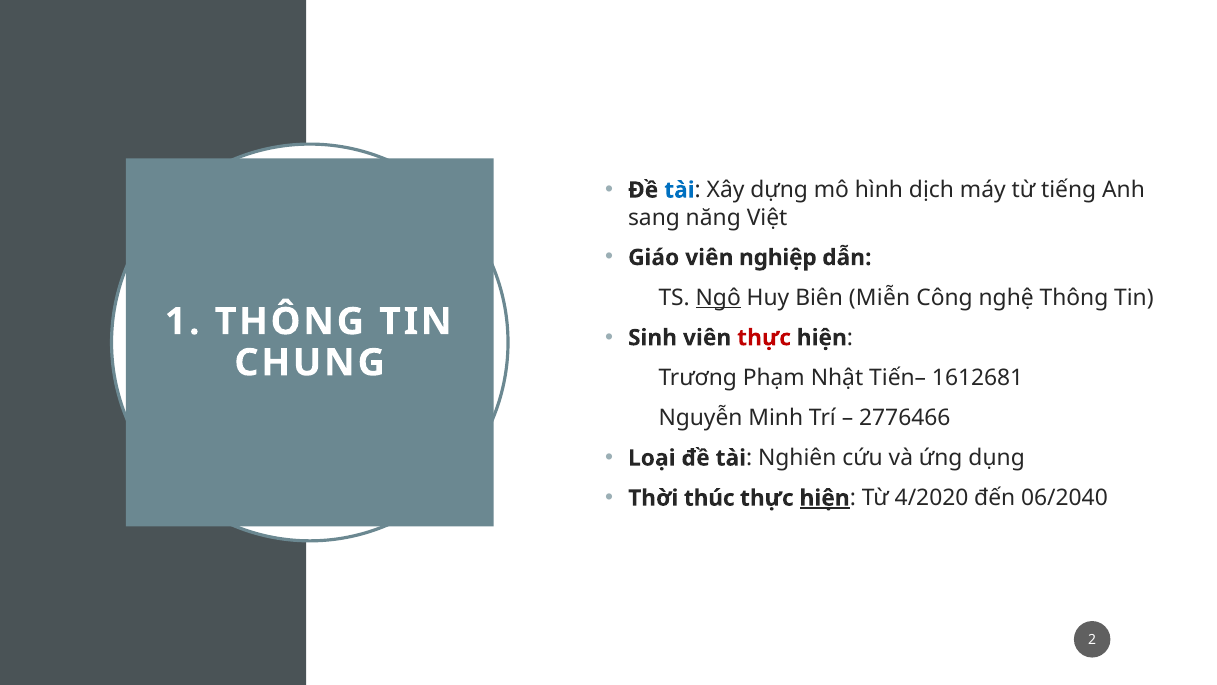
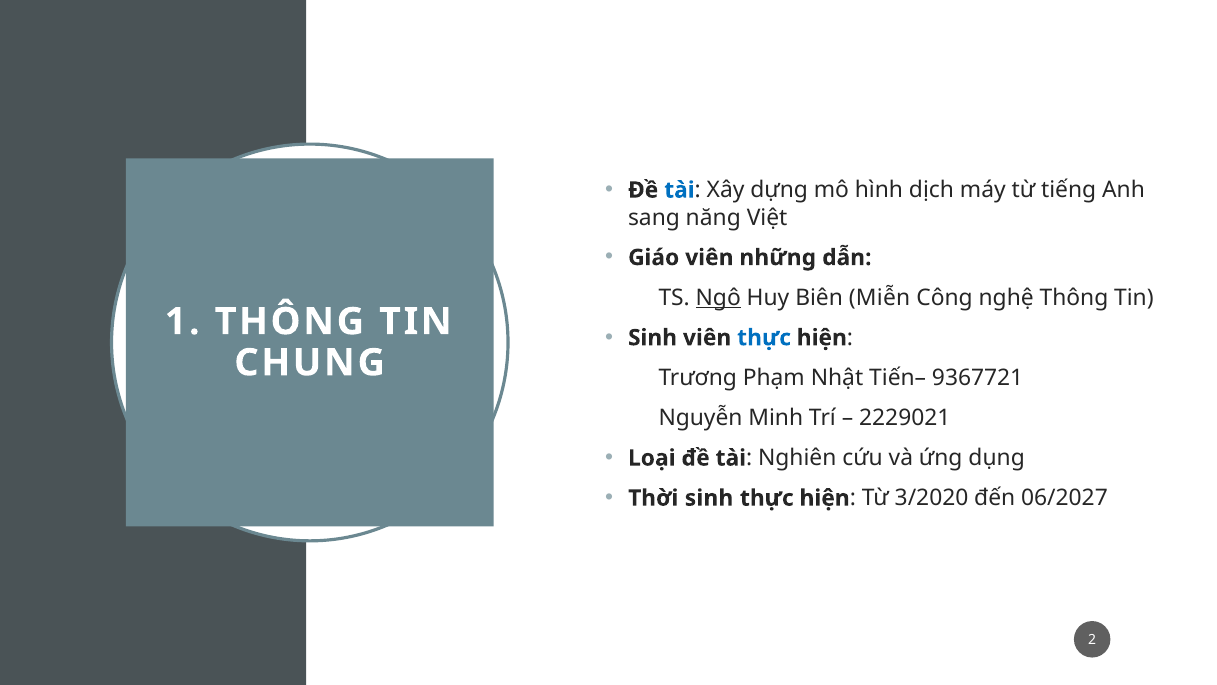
nghiệp: nghiệp -> những
thực at (764, 338) colour: red -> blue
1612681: 1612681 -> 9367721
2776466: 2776466 -> 2229021
Thời thúc: thúc -> sinh
hiện at (825, 498) underline: present -> none
4/2020: 4/2020 -> 3/2020
06/2040: 06/2040 -> 06/2027
